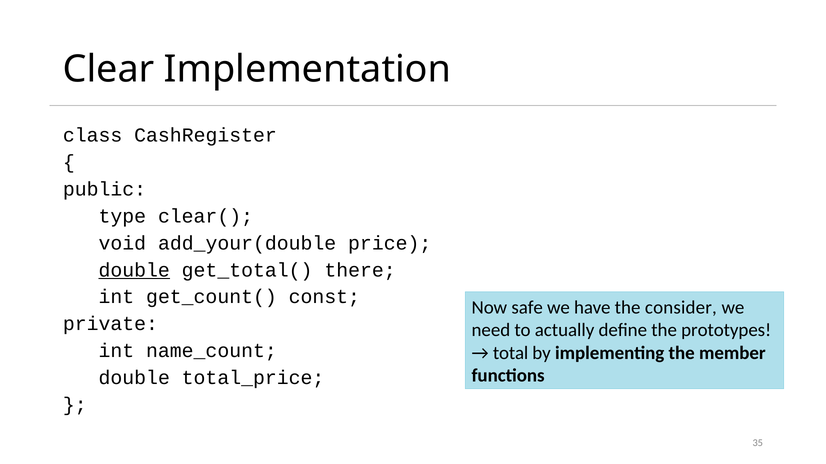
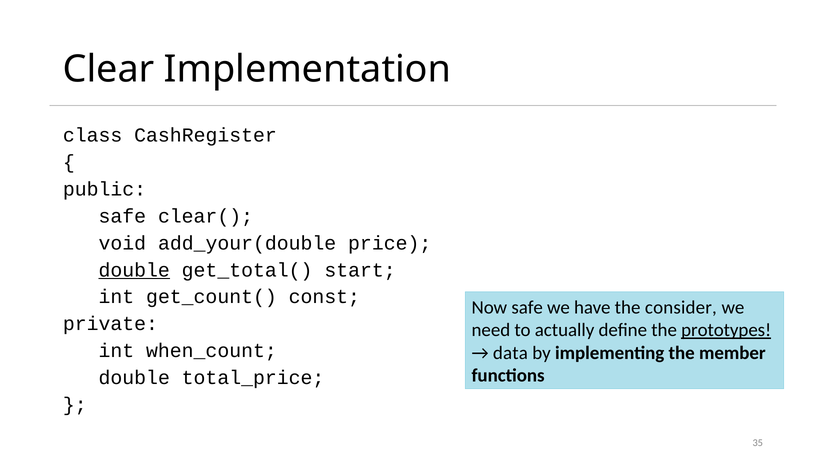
type at (122, 216): type -> safe
there: there -> start
prototypes underline: none -> present
name_count: name_count -> when_count
total: total -> data
